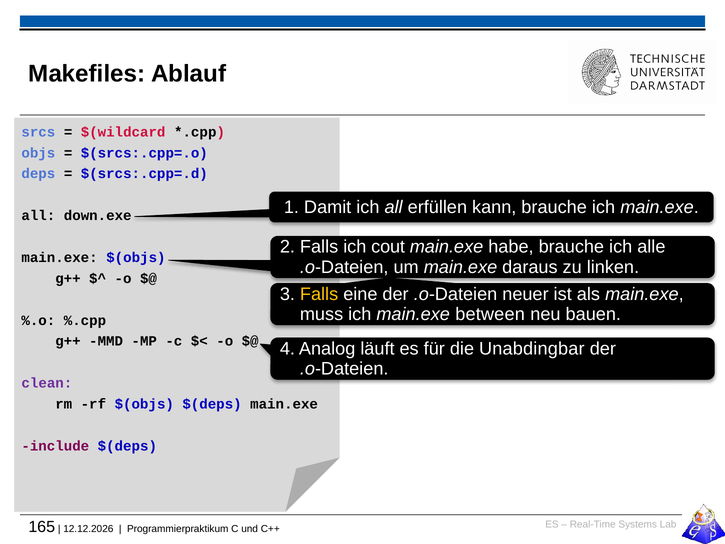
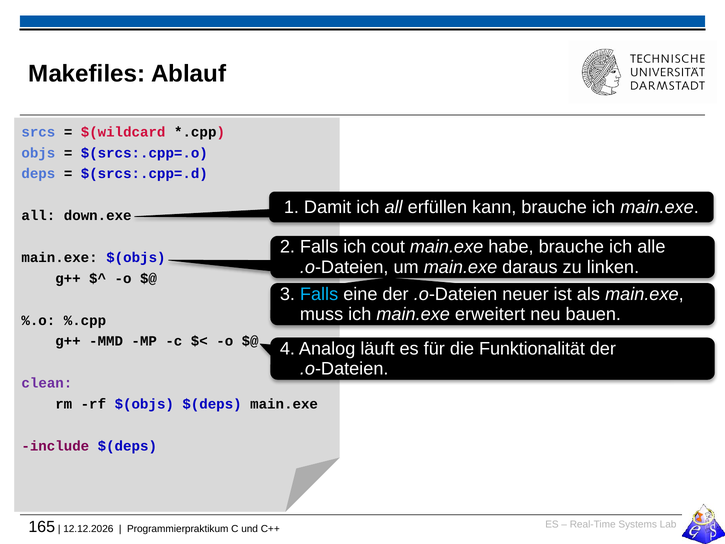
Falls at (319, 294) colour: yellow -> light blue
between: between -> erweitert
Unabdingbar: Unabdingbar -> Funktionalität
